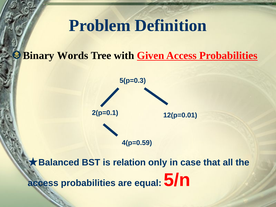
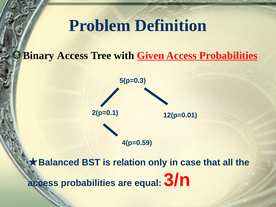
Binary Words: Words -> Access
5/n: 5/n -> 3/n
